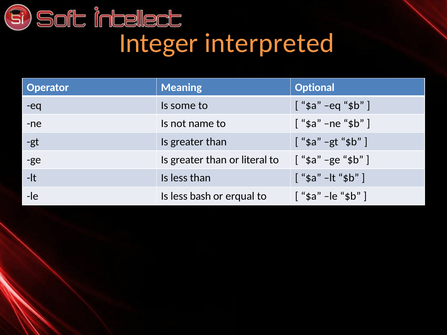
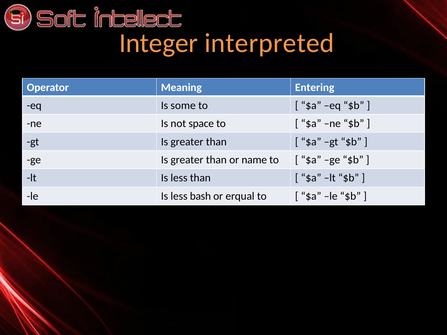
Optional: Optional -> Entering
name: name -> space
literal: literal -> name
